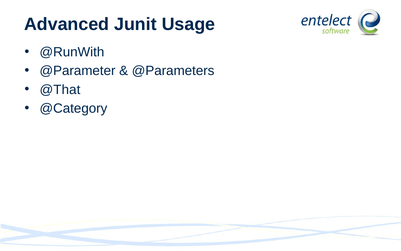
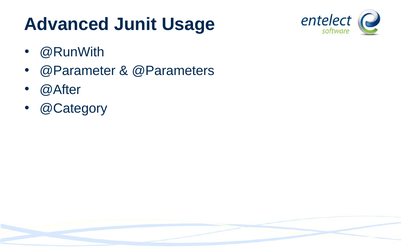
@That: @That -> @After
